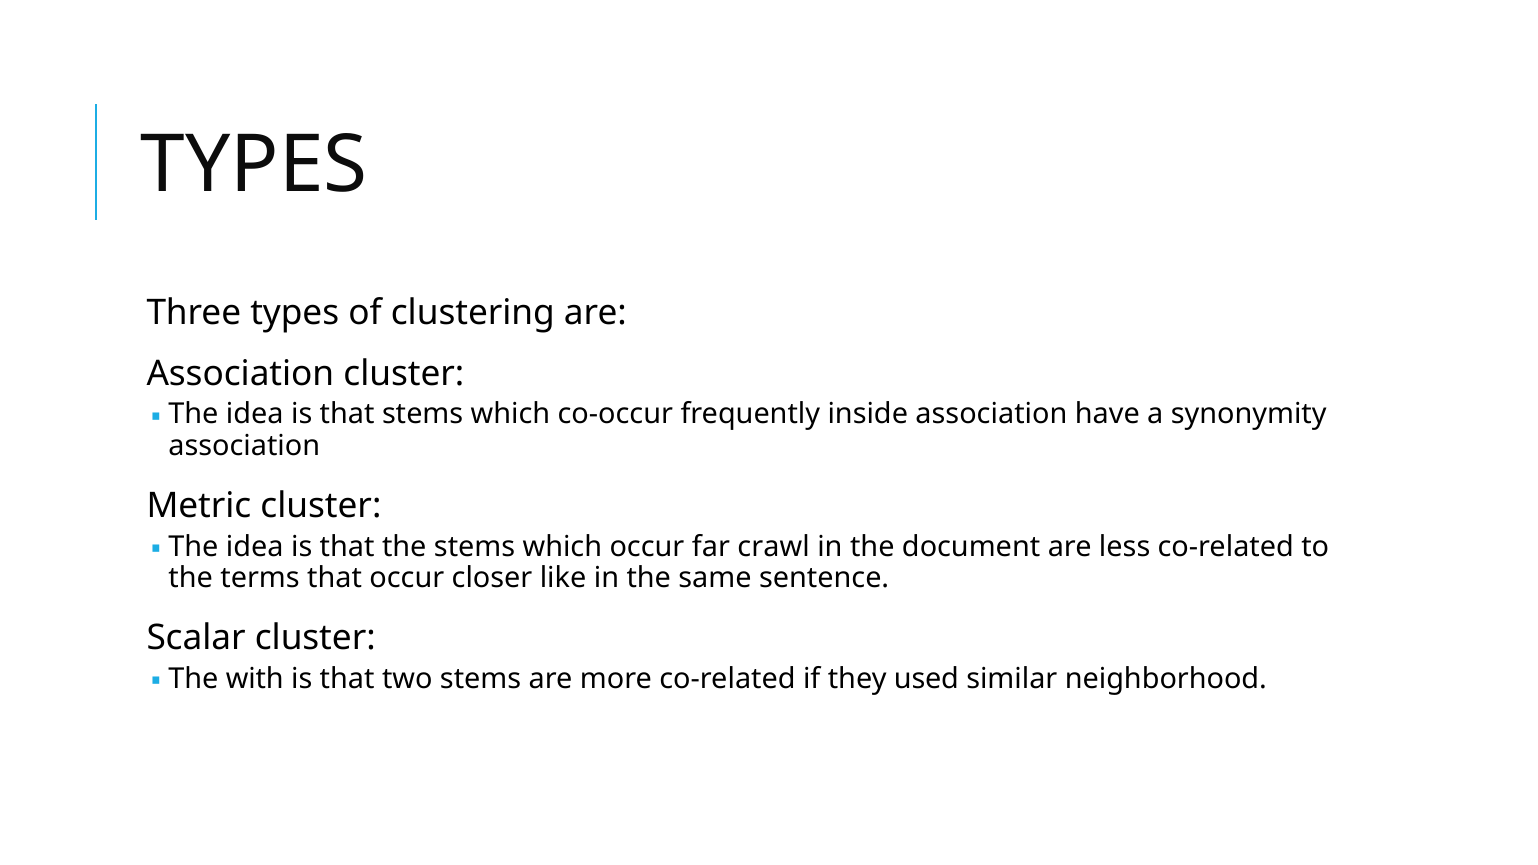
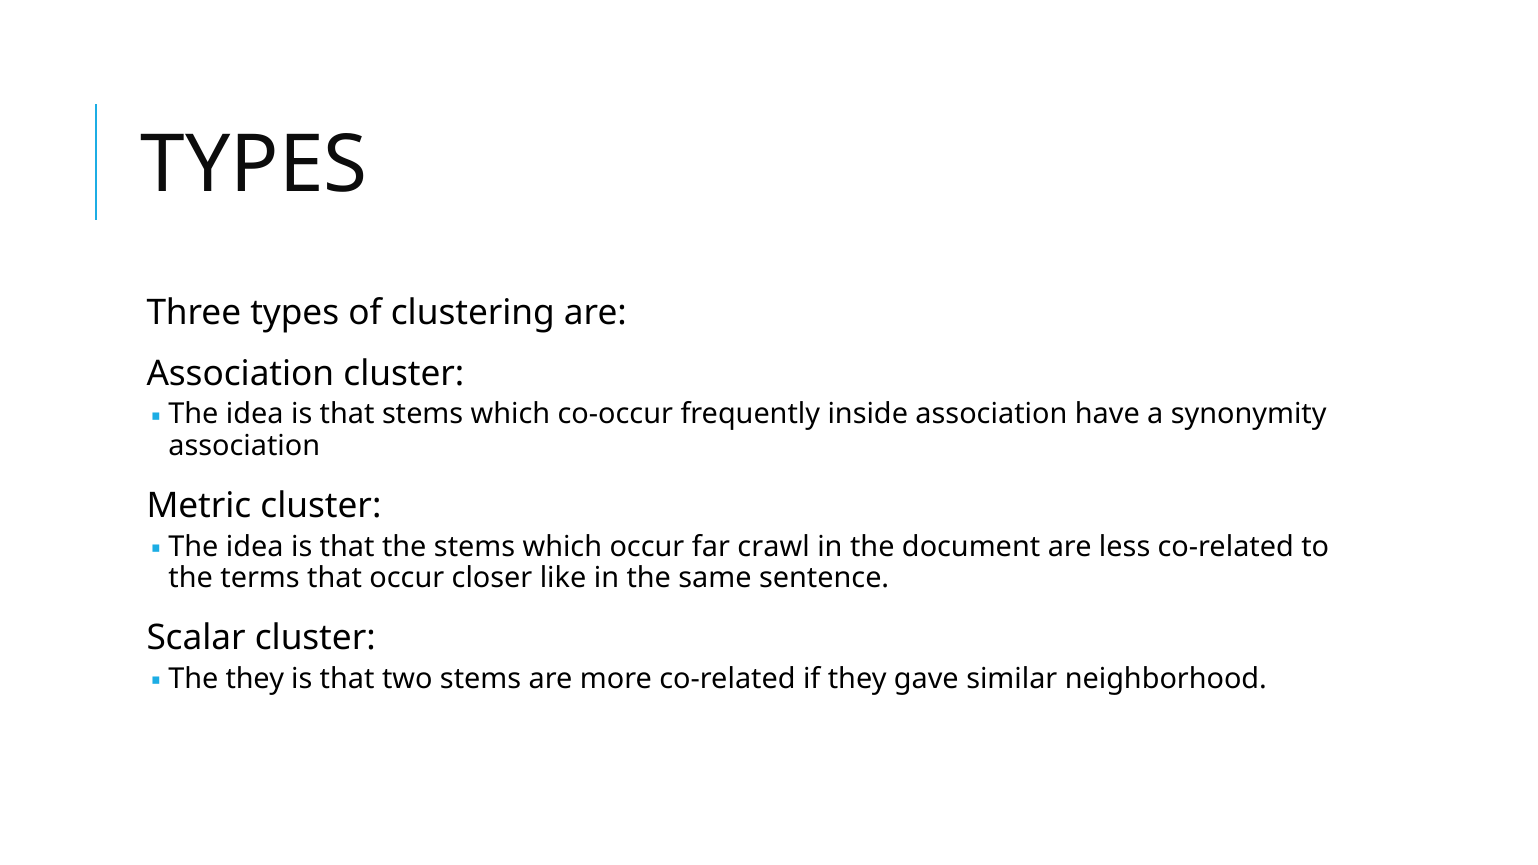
The with: with -> they
used: used -> gave
